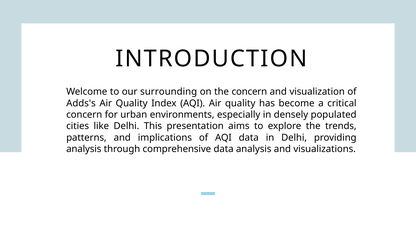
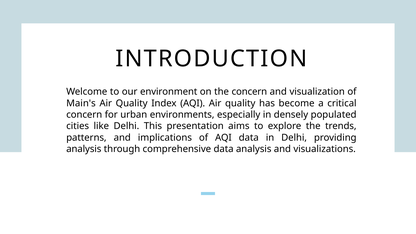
surrounding: surrounding -> environment
Adds's: Adds's -> Main's
